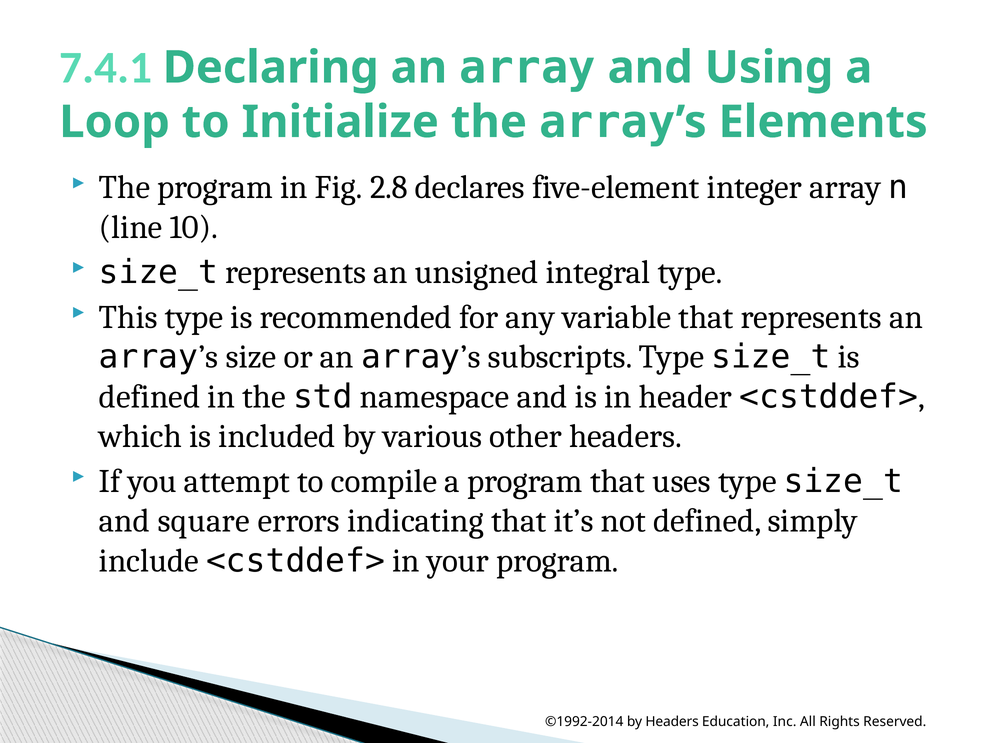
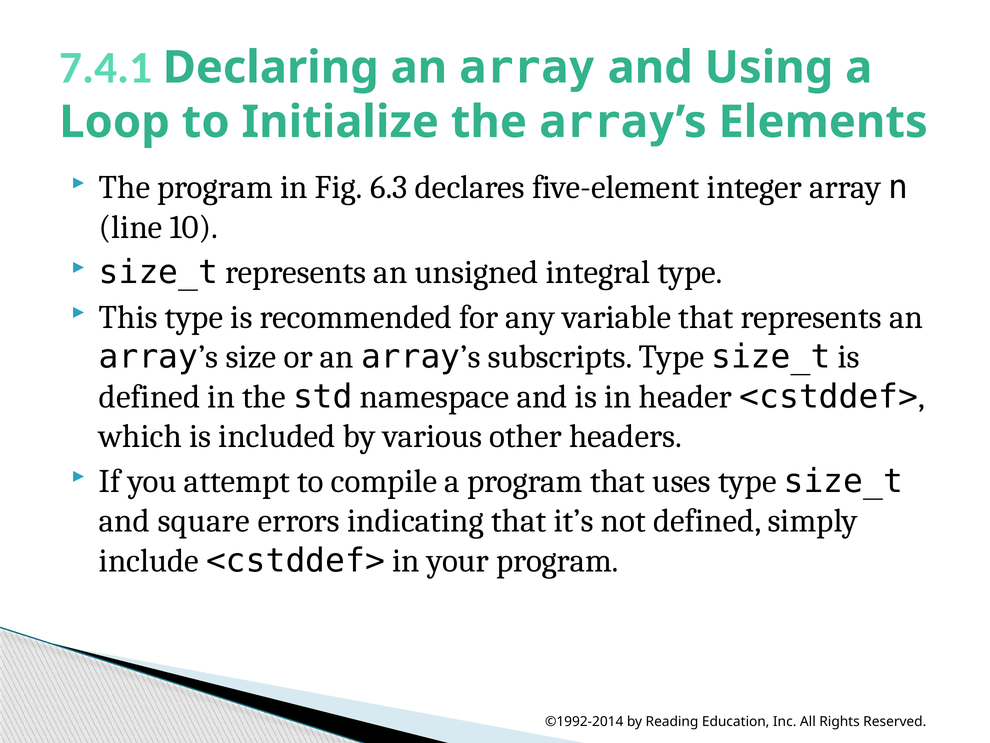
2.8: 2.8 -> 6.3
by Headers: Headers -> Reading
